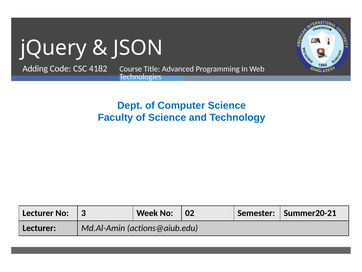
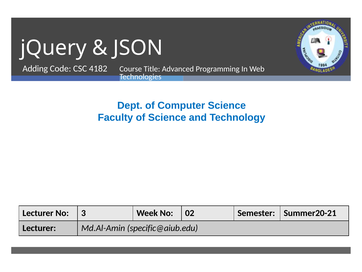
actions@aiub.edu: actions@aiub.edu -> specific@aiub.edu
